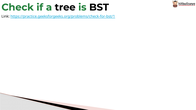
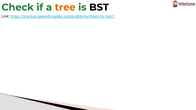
tree colour: black -> orange
